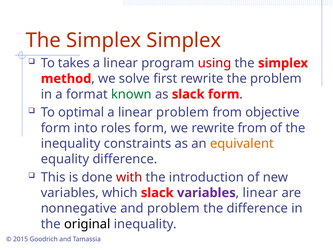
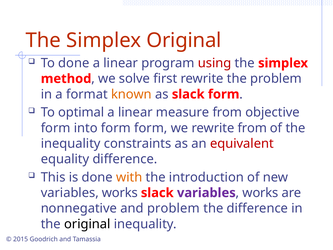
Simplex Simplex: Simplex -> Original
To takes: takes -> done
known colour: green -> orange
linear problem: problem -> measure
into roles: roles -> form
equivalent colour: orange -> red
with colour: red -> orange
variables which: which -> works
linear at (260, 193): linear -> works
